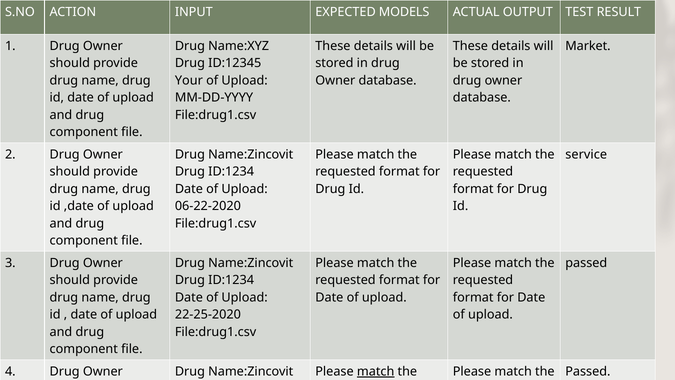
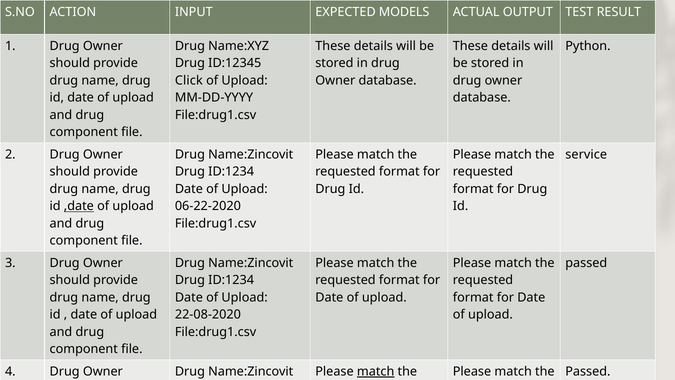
Market: Market -> Python
Your: Your -> Click
,date underline: none -> present
22-25-2020: 22-25-2020 -> 22-08-2020
